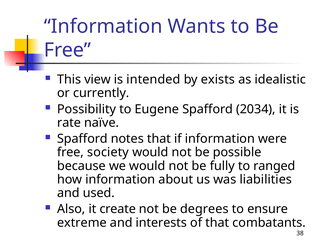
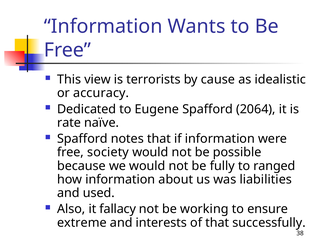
intended: intended -> terrorists
exists: exists -> cause
currently: currently -> accuracy
Possibility: Possibility -> Dedicated
2034: 2034 -> 2064
create: create -> fallacy
degrees: degrees -> working
combatants: combatants -> successfully
